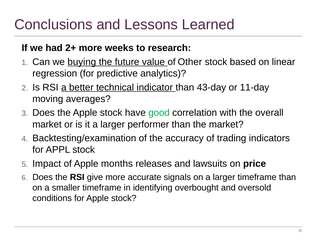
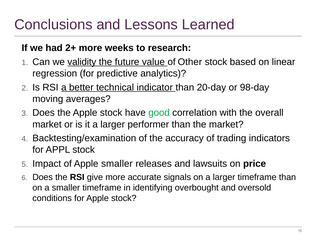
buying: buying -> validity
43-day: 43-day -> 20-day
11-day: 11-day -> 98-day
Apple months: months -> smaller
